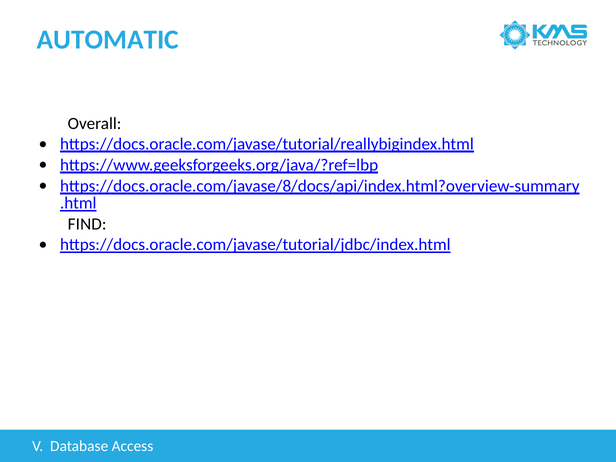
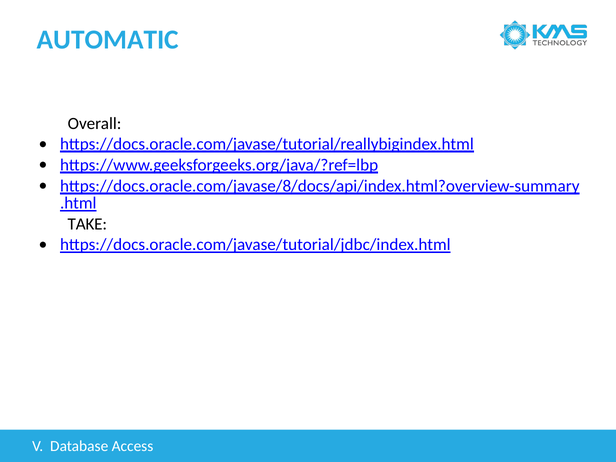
FIND: FIND -> TAKE
